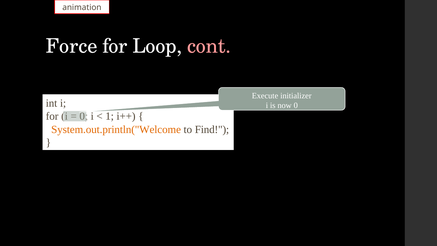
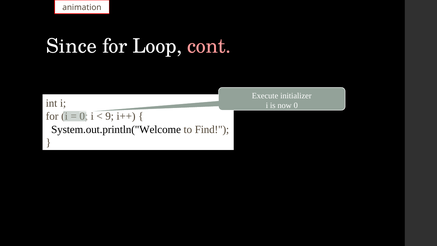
Force: Force -> Since
1: 1 -> 9
System.out.println("Welcome colour: orange -> black
